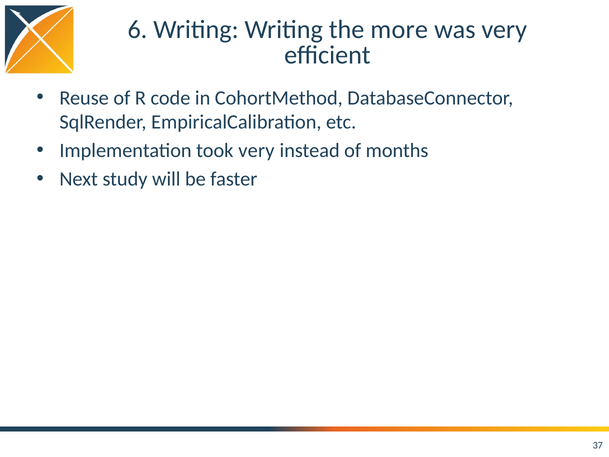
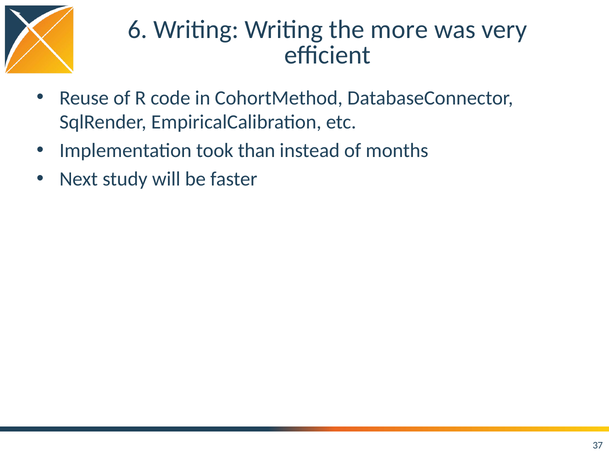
took very: very -> than
